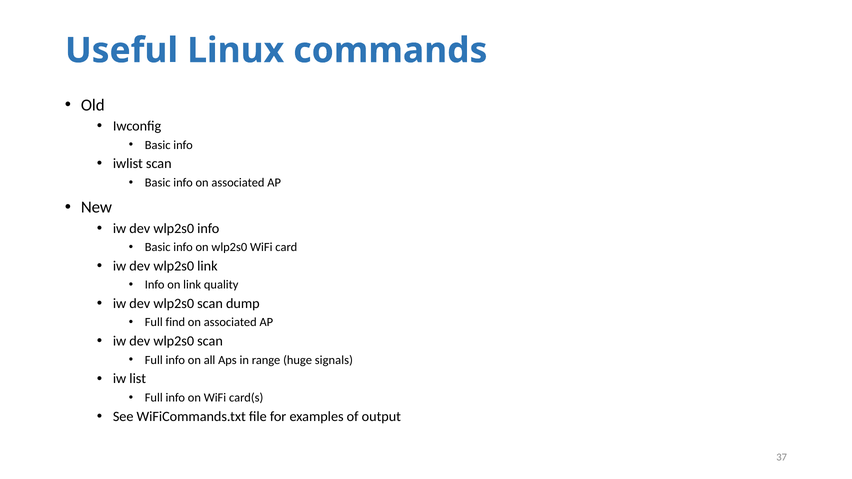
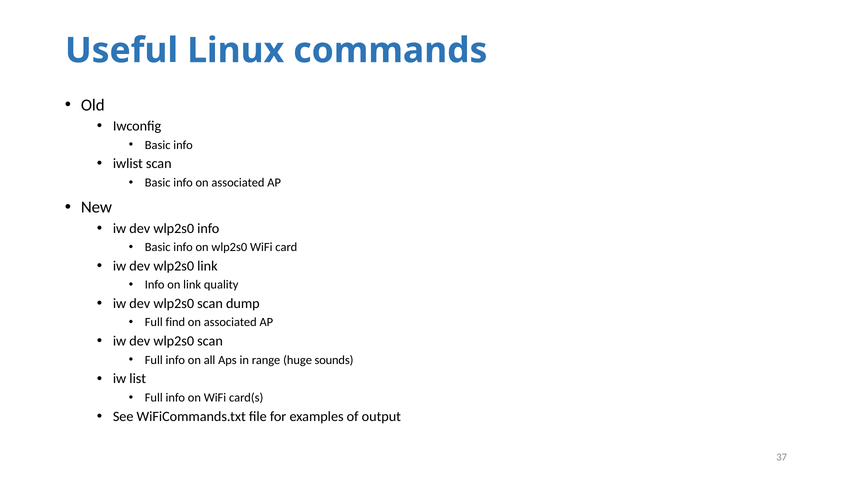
signals: signals -> sounds
